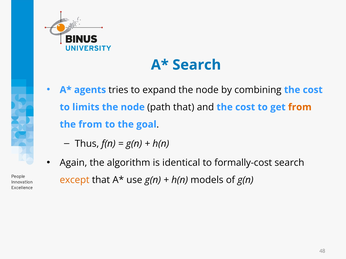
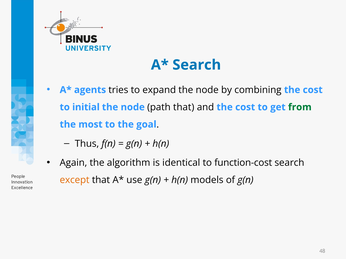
limits: limits -> initial
from at (300, 107) colour: orange -> green
the from: from -> most
formally-cost: formally-cost -> function-cost
